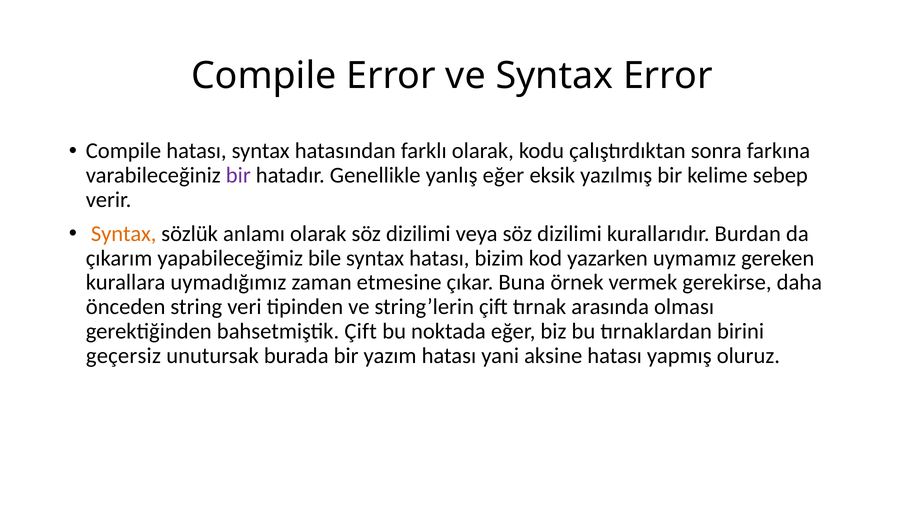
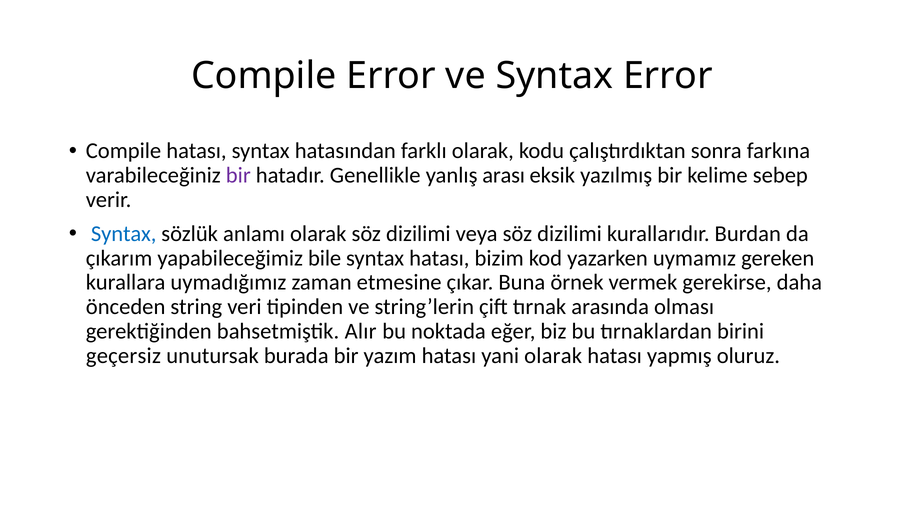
yanlış eğer: eğer -> arası
Syntax at (124, 233) colour: orange -> blue
bahsetmiştik Çift: Çift -> Alır
yani aksine: aksine -> olarak
